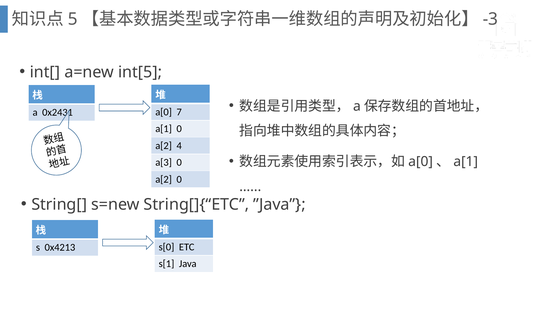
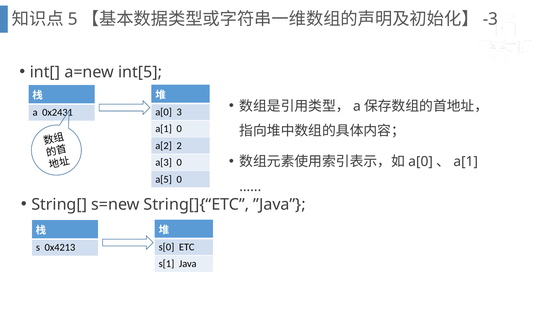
7: 7 -> 3
4: 4 -> 2
a[2 at (164, 179): a[2 -> a[5
